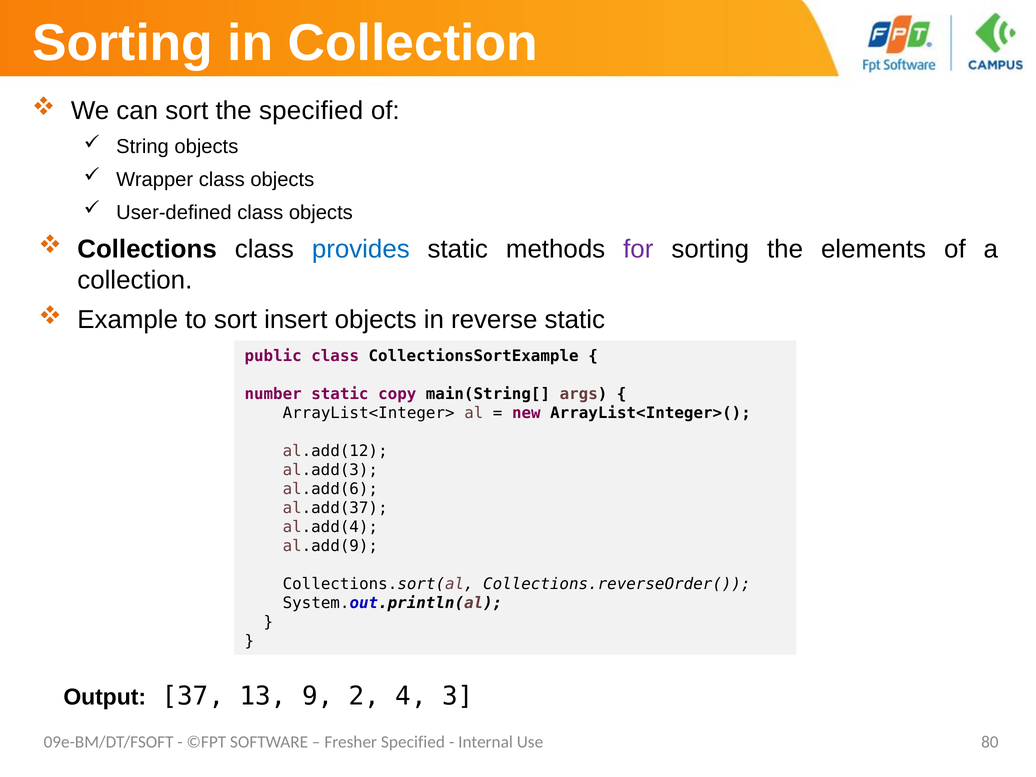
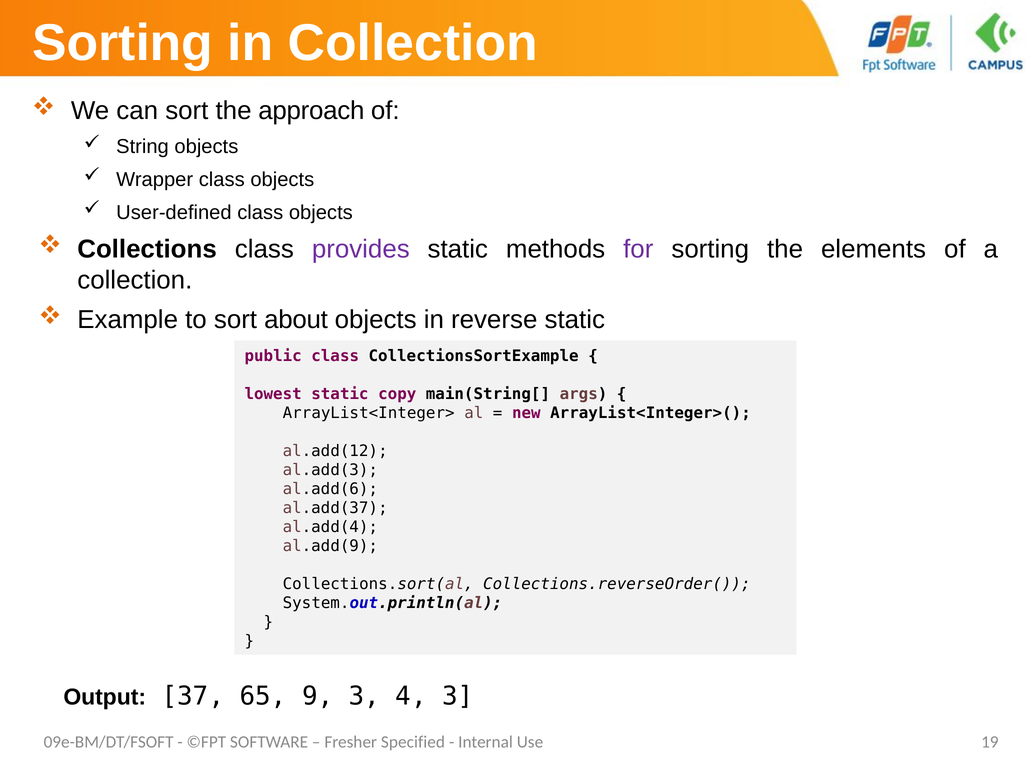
the specified: specified -> approach
provides colour: blue -> purple
insert: insert -> about
number: number -> lowest
13: 13 -> 65
9 2: 2 -> 3
80: 80 -> 19
